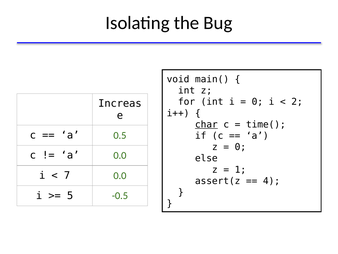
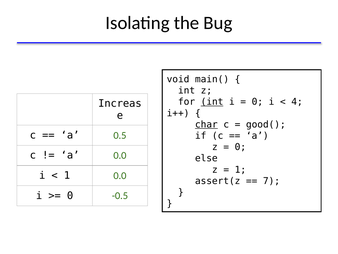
int at (212, 102) underline: none -> present
2: 2 -> 4
time(: time( -> good(
7 at (67, 175): 7 -> 1
4: 4 -> 7
5 at (70, 195): 5 -> 0
